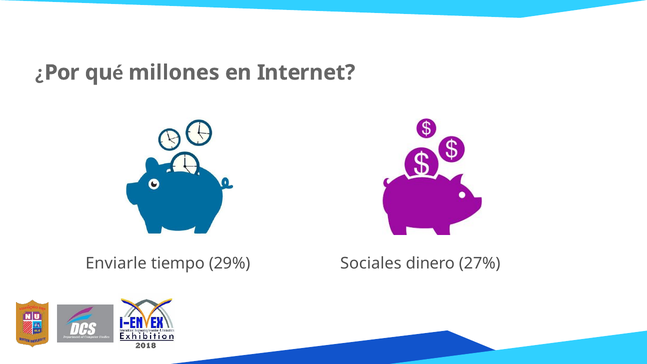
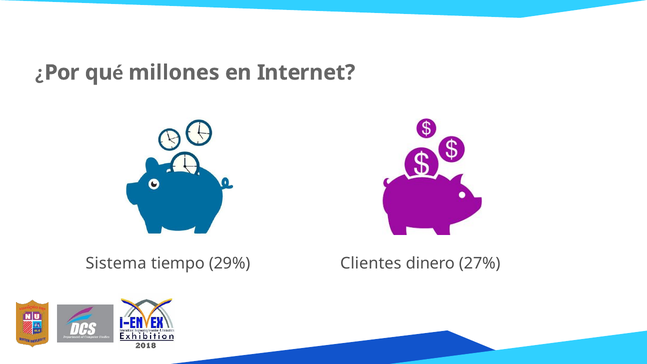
Enviarle: Enviarle -> Sistema
Sociales: Sociales -> Clientes
